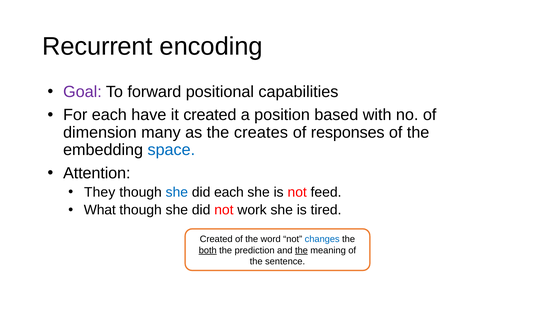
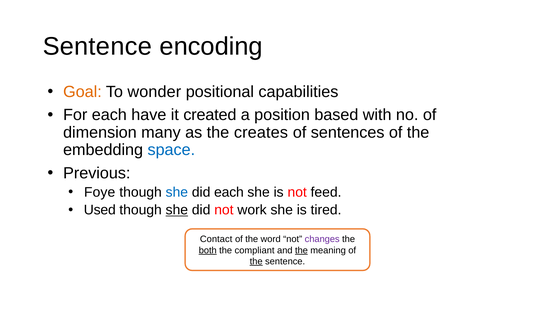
Recurrent at (97, 47): Recurrent -> Sentence
Goal colour: purple -> orange
forward: forward -> wonder
responses: responses -> sentences
Attention: Attention -> Previous
They: They -> Foye
What: What -> Used
she at (177, 210) underline: none -> present
Created at (216, 239): Created -> Contact
changes colour: blue -> purple
prediction: prediction -> compliant
the at (256, 262) underline: none -> present
